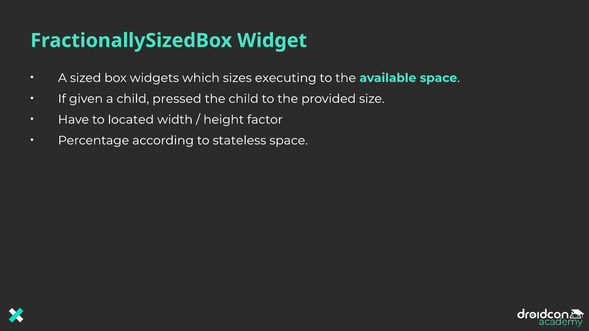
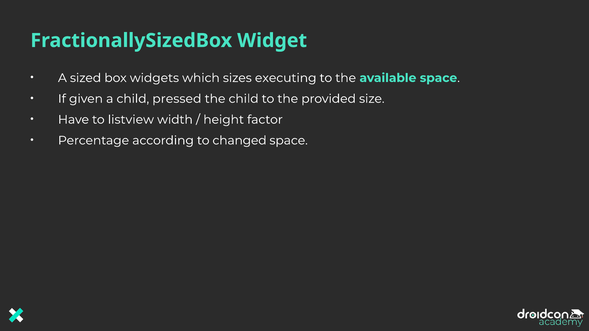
located: located -> listview
stateless: stateless -> changed
